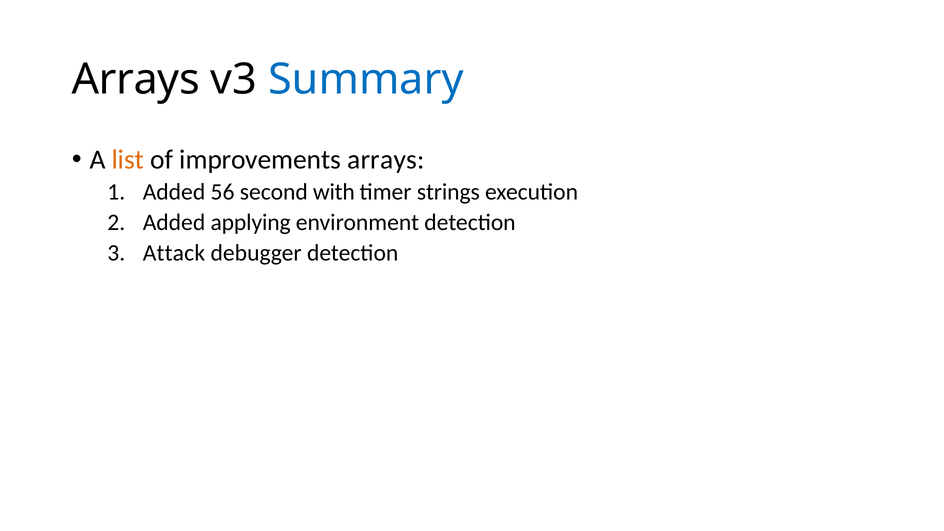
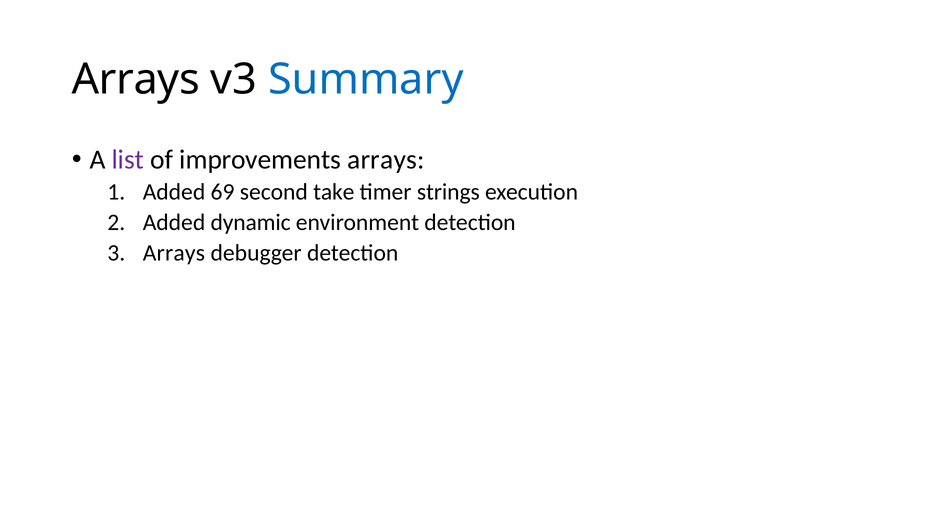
list colour: orange -> purple
56: 56 -> 69
with: with -> take
applying: applying -> dynamic
Attack at (174, 253): Attack -> Arrays
